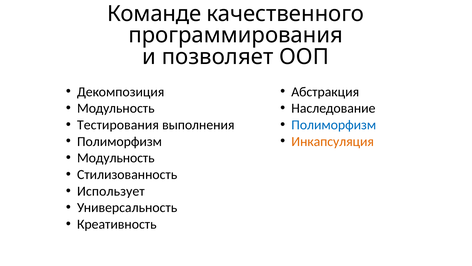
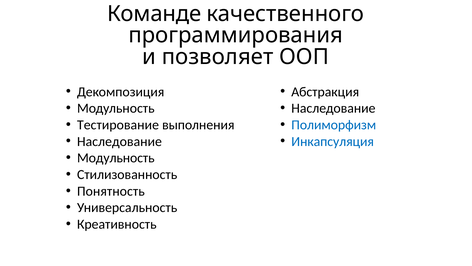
Тестирования: Тестирования -> Тестирование
Полиморфизм at (119, 141): Полиморфизм -> Наследование
Инкапсуляция colour: orange -> blue
Использует: Использует -> Понятность
